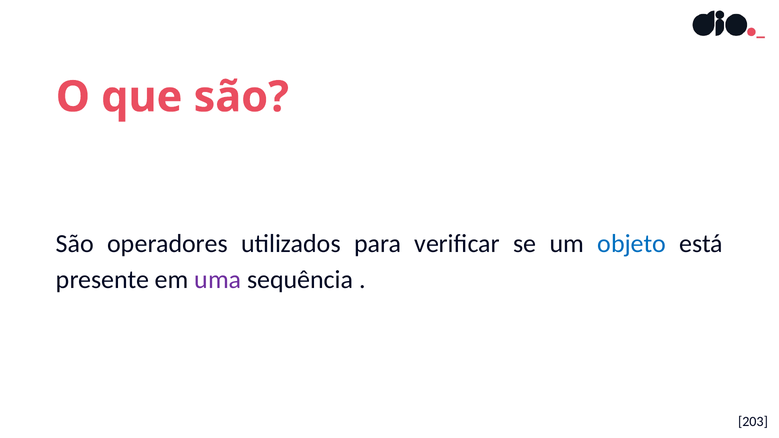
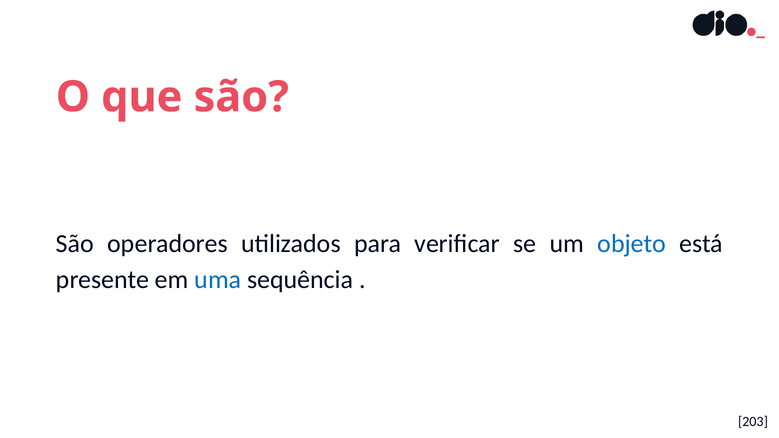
uma colour: purple -> blue
